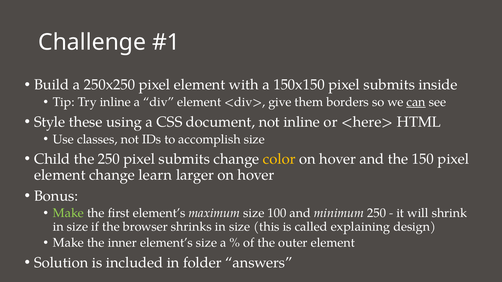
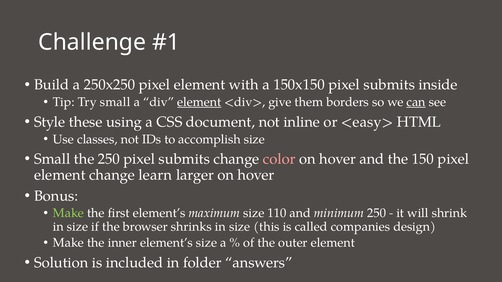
Try inline: inline -> small
element at (199, 102) underline: none -> present
<here>: <here> -> <easy>
Child at (52, 159): Child -> Small
color colour: yellow -> pink
100: 100 -> 110
explaining: explaining -> companies
